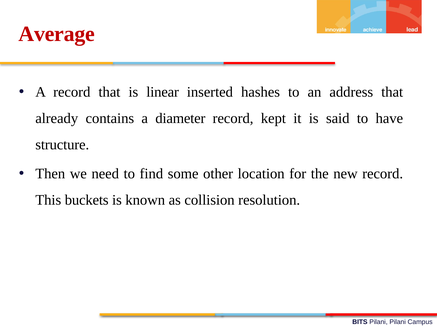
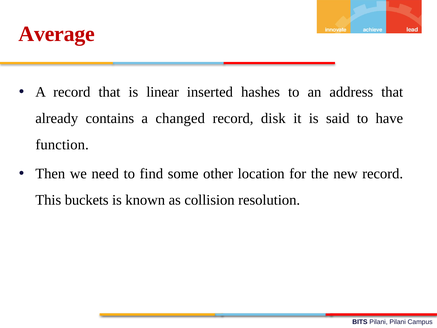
diameter: diameter -> changed
kept: kept -> disk
structure: structure -> function
